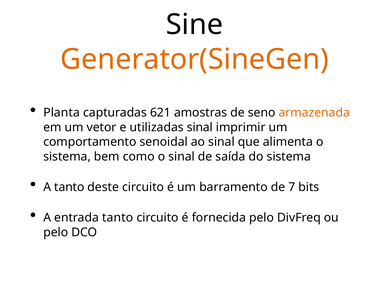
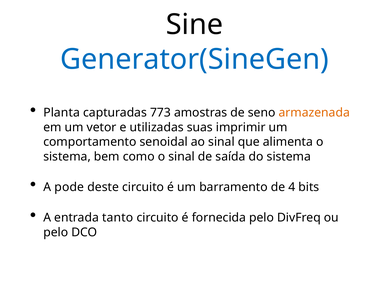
Generator(SineGen colour: orange -> blue
621: 621 -> 773
utilizadas sinal: sinal -> suas
A tanto: tanto -> pode
7: 7 -> 4
